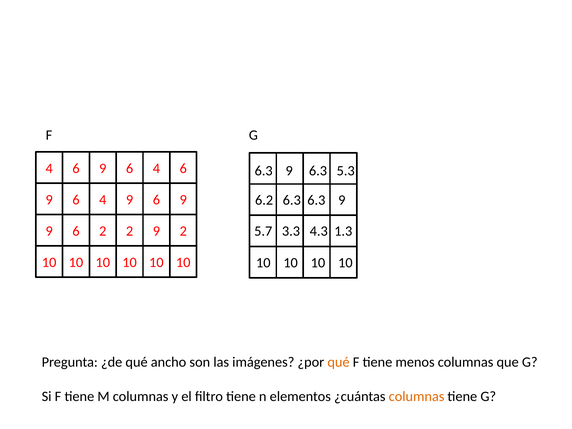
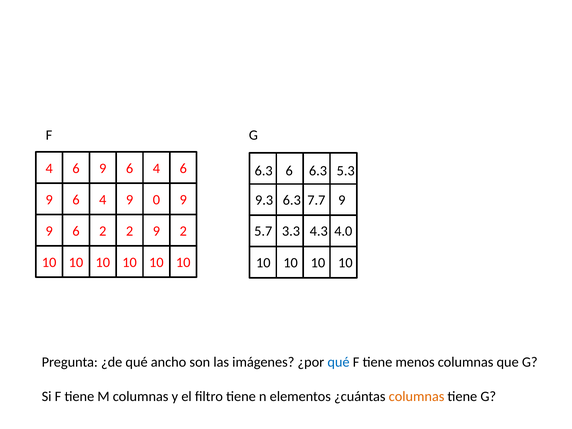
9 at (289, 171): 9 -> 6
4 9 6: 6 -> 0
6.2: 6.2 -> 9.3
6.3 6.3: 6.3 -> 7.7
1.3: 1.3 -> 4.0
qué at (339, 362) colour: orange -> blue
